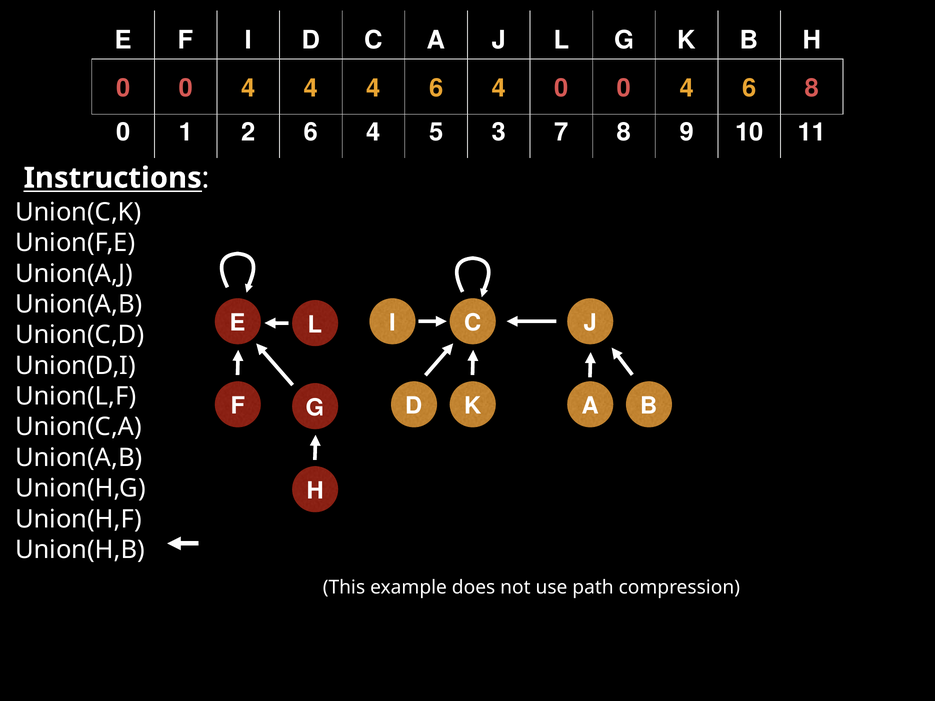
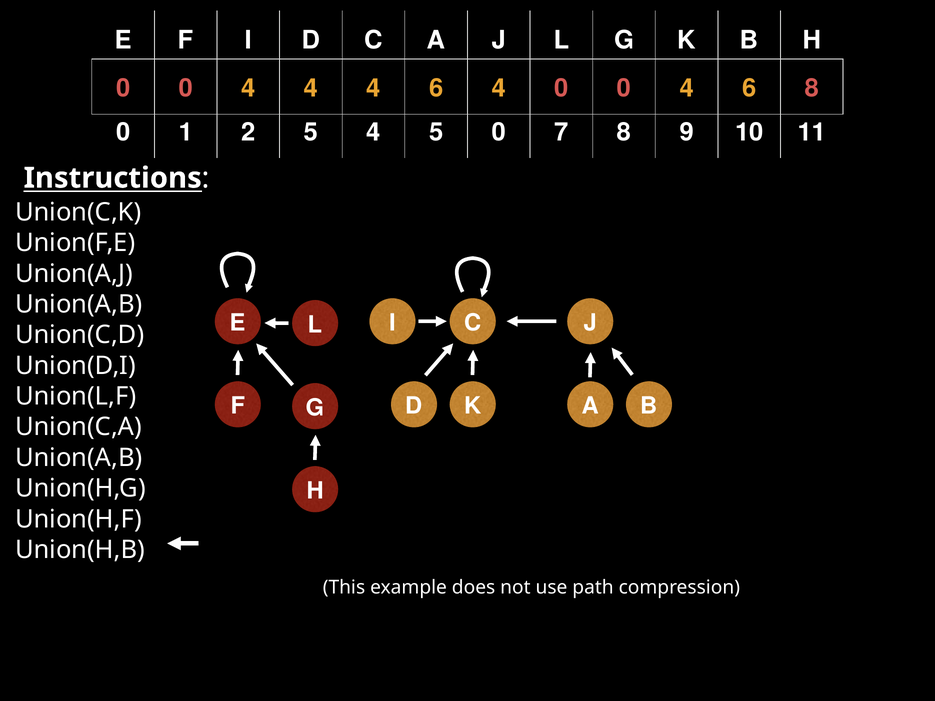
2 6: 6 -> 5
5 3: 3 -> 0
